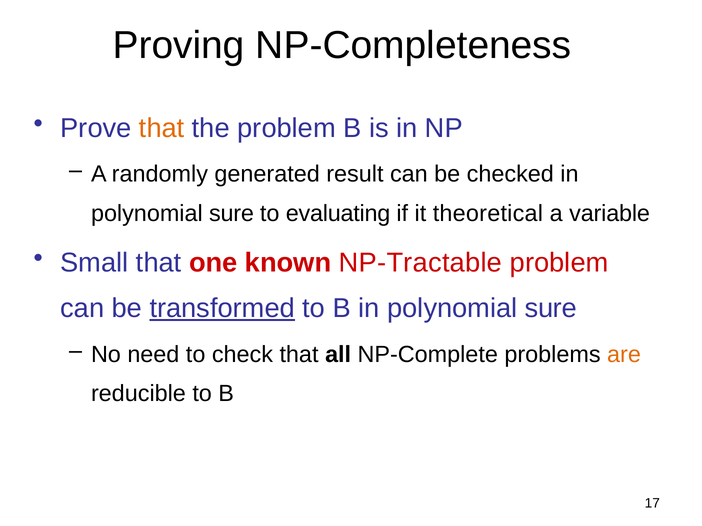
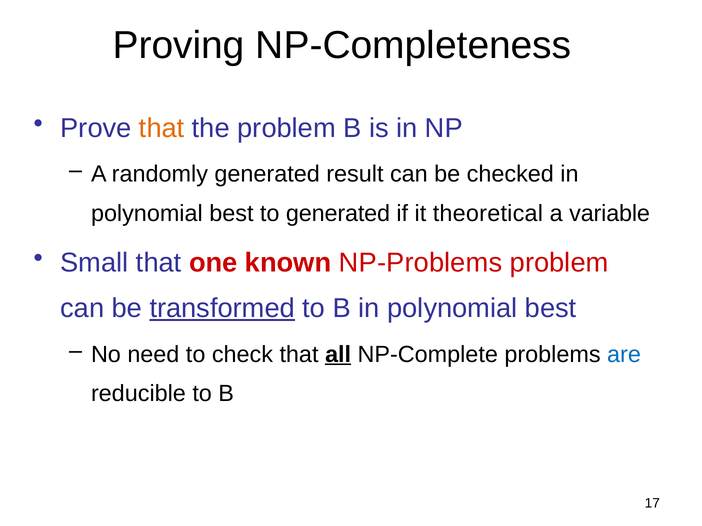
sure at (231, 213): sure -> best
to evaluating: evaluating -> generated
NP-Tractable: NP-Tractable -> NP-Problems
B in polynomial sure: sure -> best
all underline: none -> present
are colour: orange -> blue
